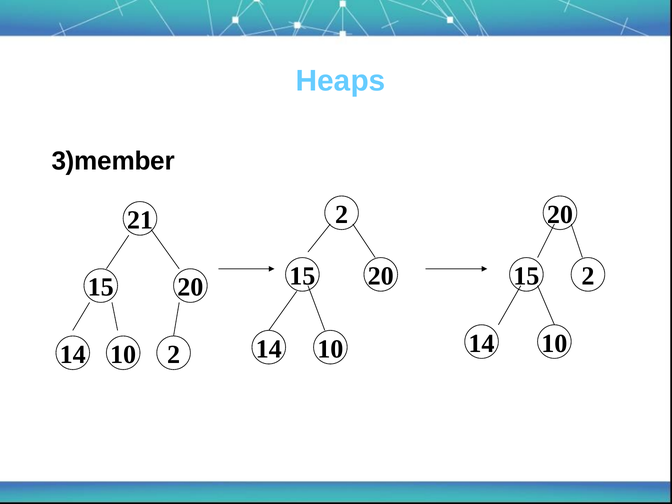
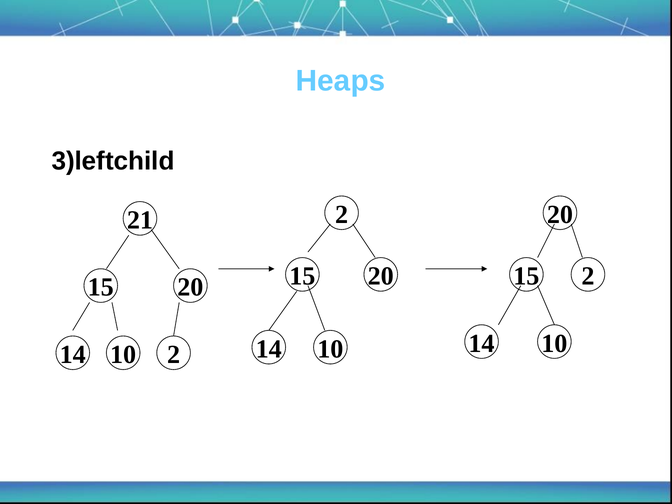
3)member: 3)member -> 3)leftchild
